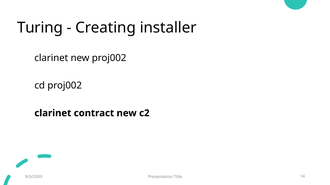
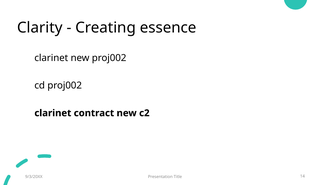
Turing: Turing -> Clarity
installer: installer -> essence
